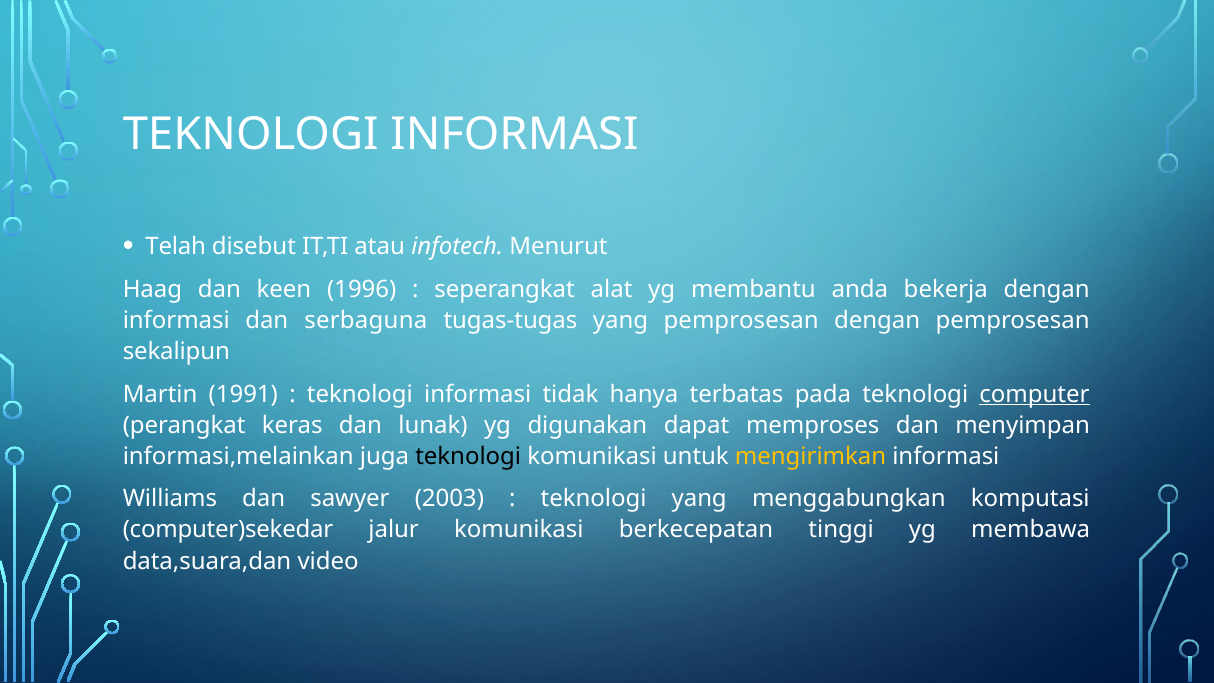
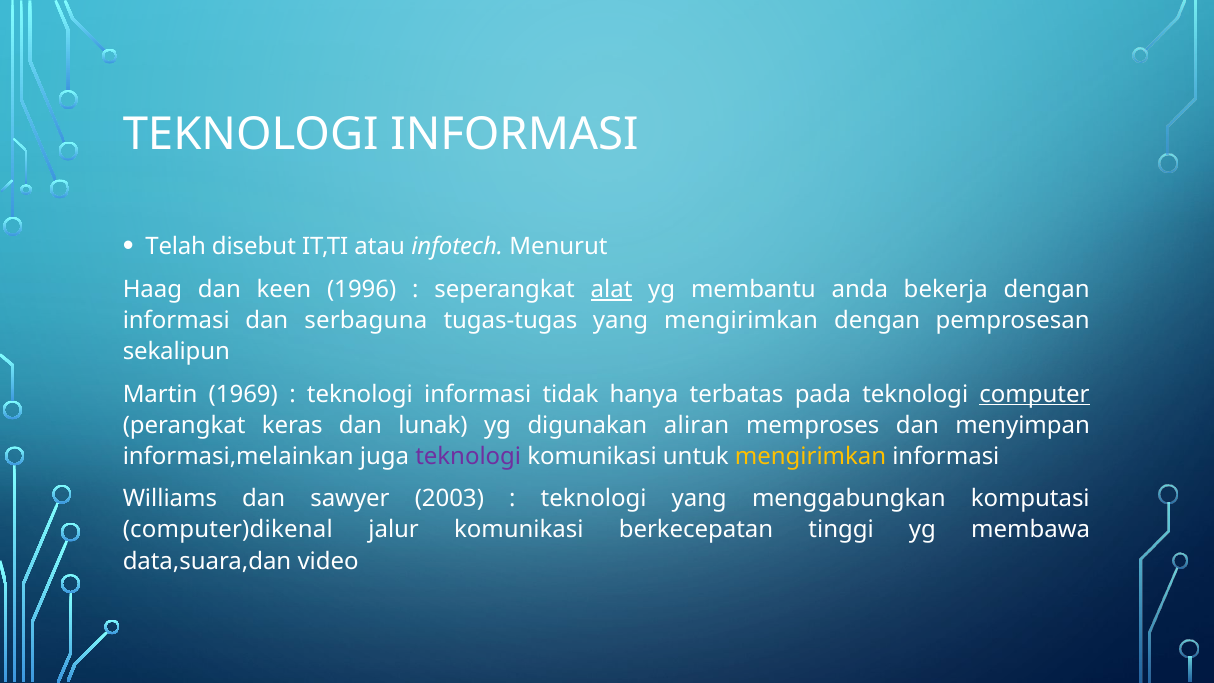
alat underline: none -> present
yang pemprosesan: pemprosesan -> mengirimkan
1991: 1991 -> 1969
dapat: dapat -> aliran
teknologi at (468, 456) colour: black -> purple
computer)sekedar: computer)sekedar -> computer)dikenal
